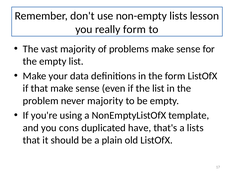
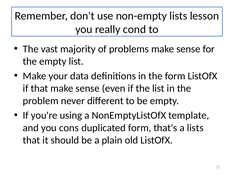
really form: form -> cond
never majority: majority -> different
duplicated have: have -> form
